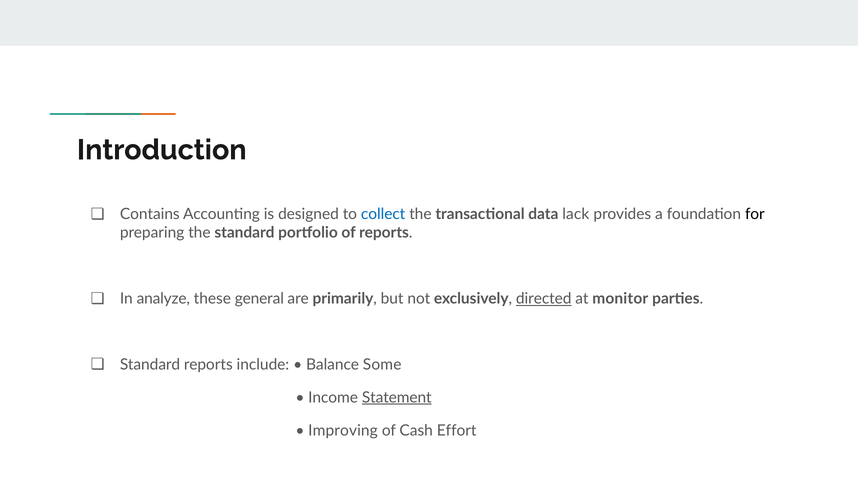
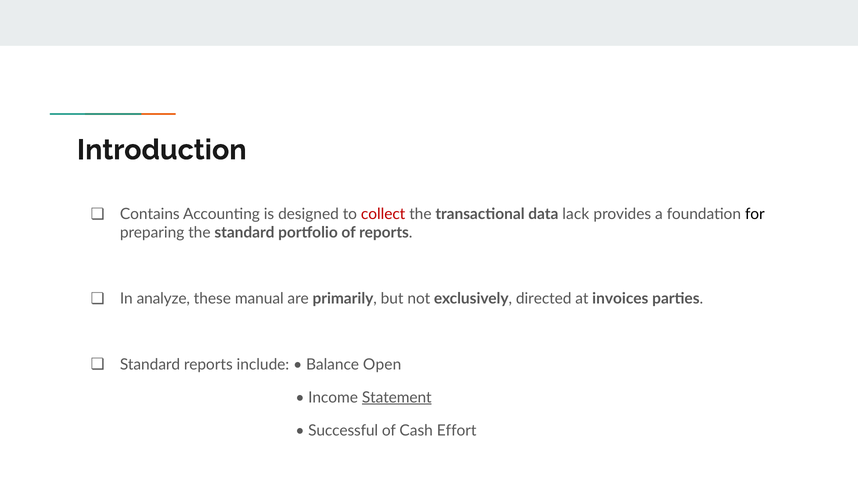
collect colour: blue -> red
general: general -> manual
directed underline: present -> none
monitor: monitor -> invoices
Some: Some -> Open
Improving: Improving -> Successful
